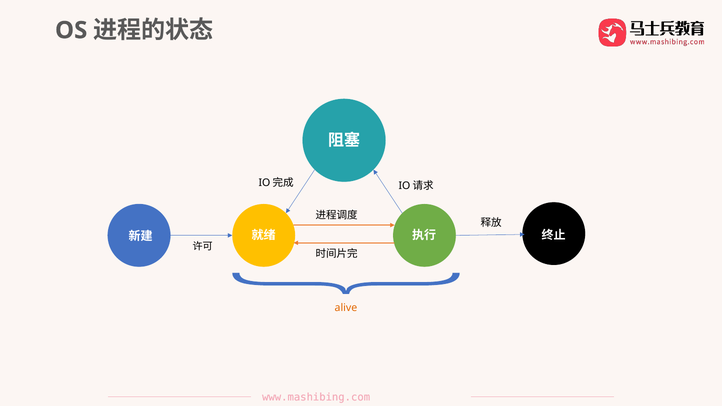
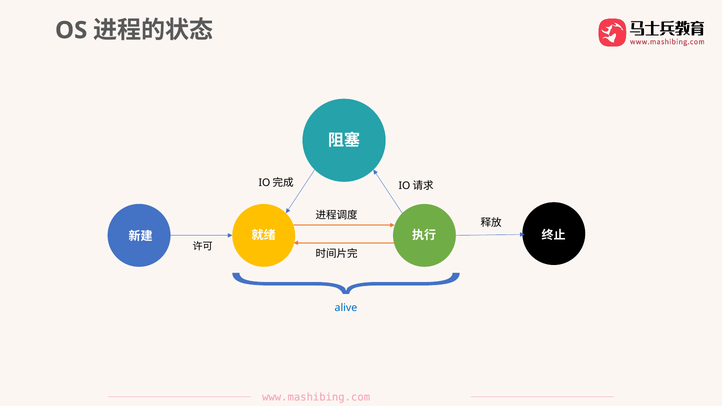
alive colour: orange -> blue
